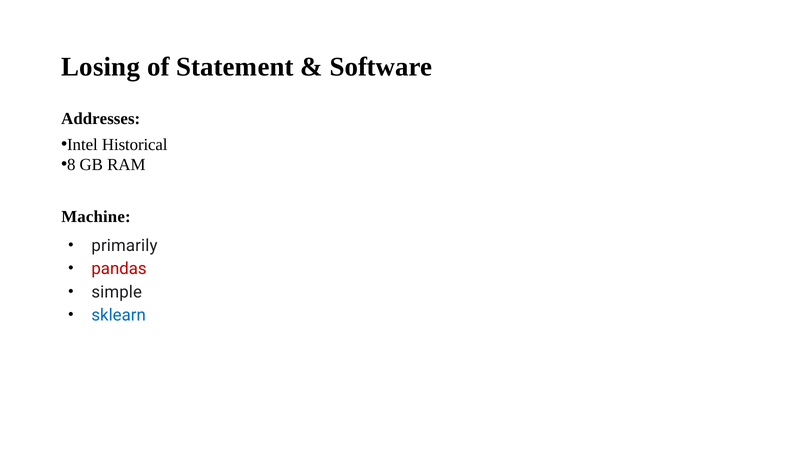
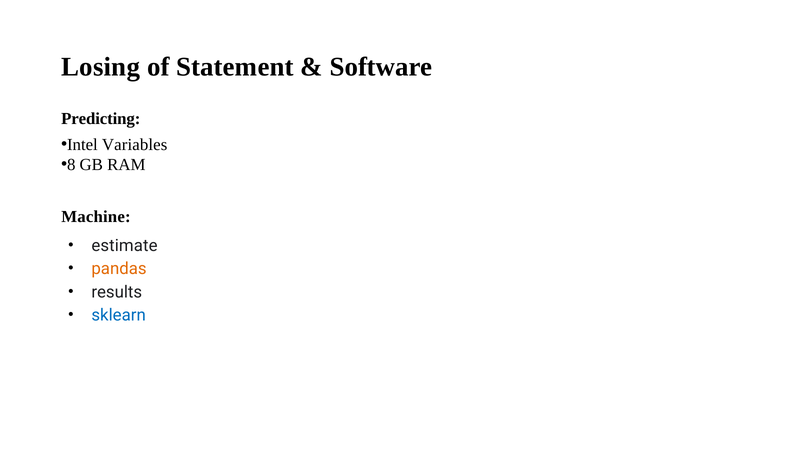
Addresses: Addresses -> Predicting
Historical: Historical -> Variables
primarily: primarily -> estimate
pandas colour: red -> orange
simple: simple -> results
